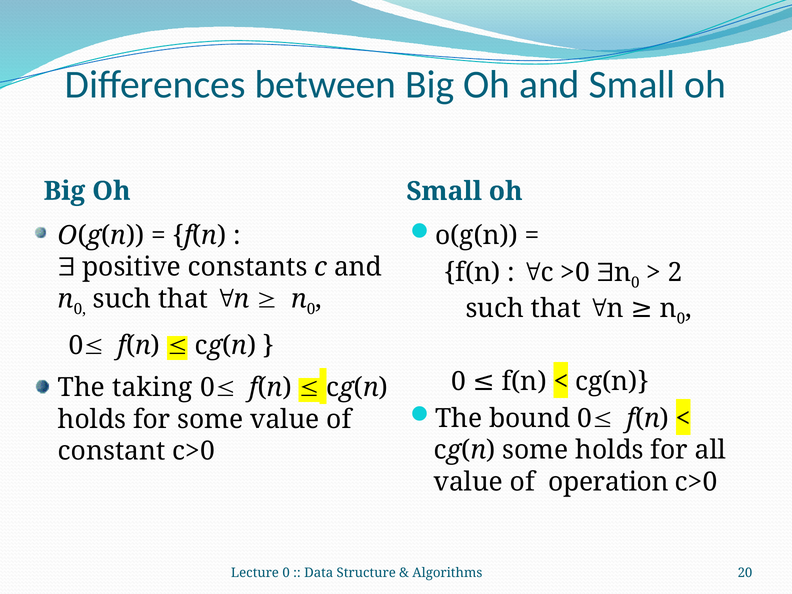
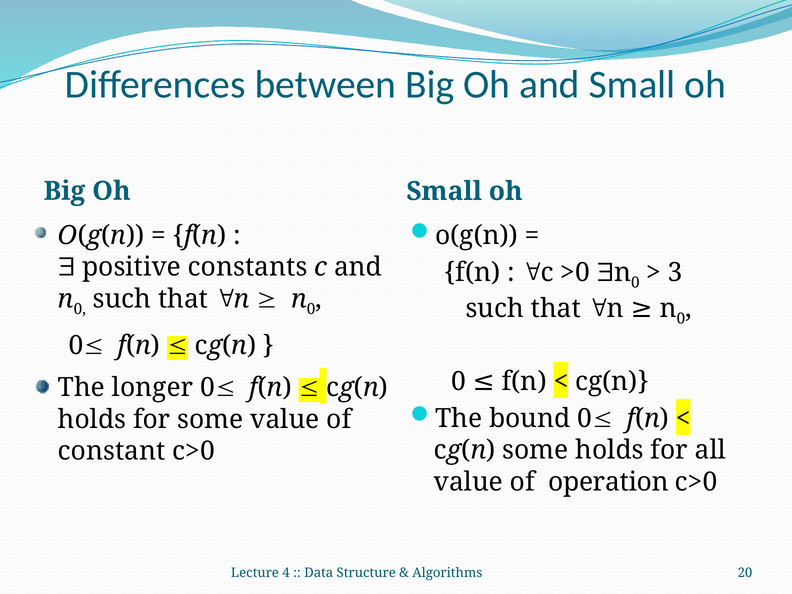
2: 2 -> 3
taking: taking -> longer
Lecture 0: 0 -> 4
